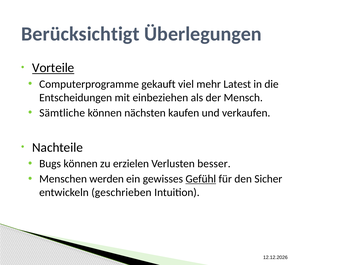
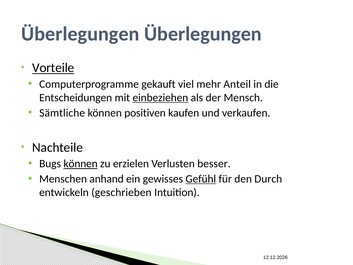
Berücksichtigt at (80, 34): Berücksichtigt -> Überlegungen
Latest: Latest -> Anteil
einbeziehen underline: none -> present
nächsten: nächsten -> positiven
können at (81, 164) underline: none -> present
werden: werden -> anhand
Sicher: Sicher -> Durch
